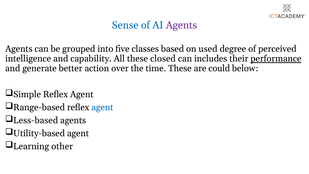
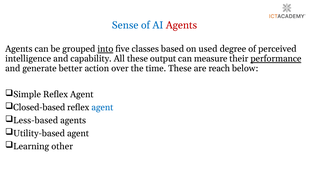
Agents at (181, 25) colour: purple -> red
into underline: none -> present
closed: closed -> output
includes: includes -> measure
could: could -> reach
Range-based: Range-based -> Closed-based
